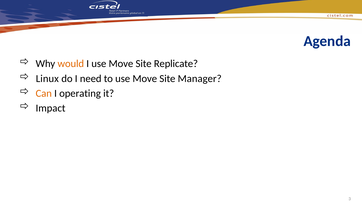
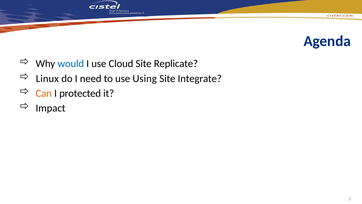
would colour: orange -> blue
I use Move: Move -> Cloud
to use Move: Move -> Using
Manager: Manager -> Integrate
operating: operating -> protected
